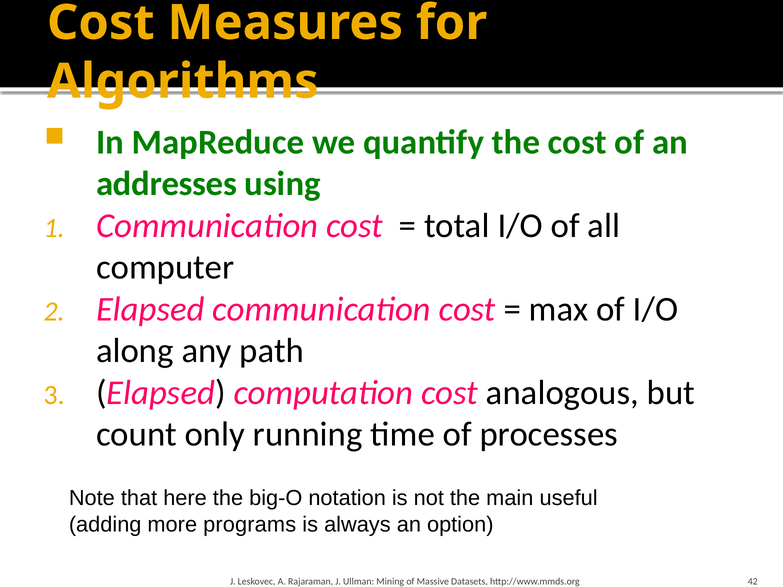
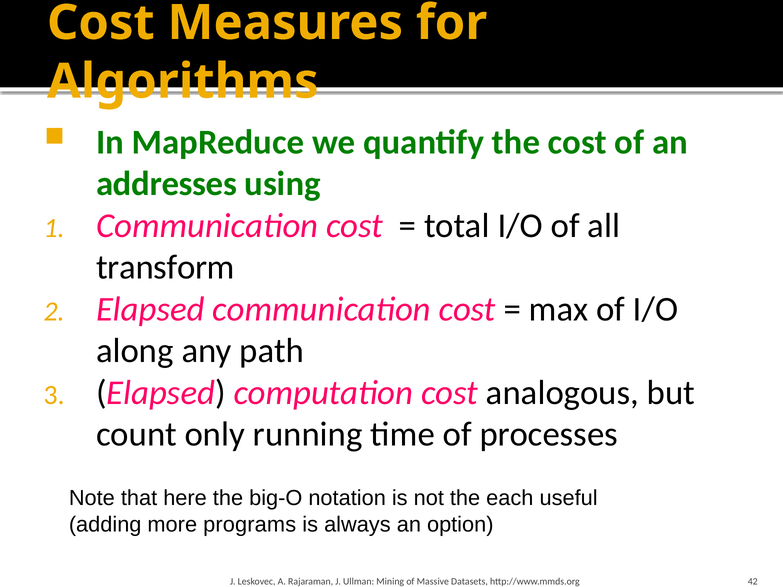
computer: computer -> transform
main: main -> each
